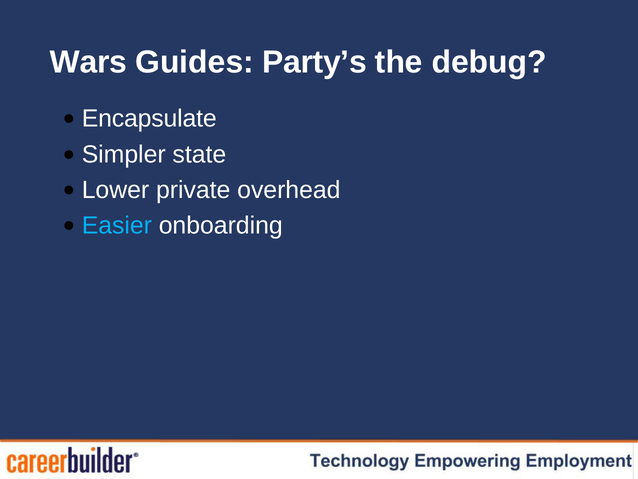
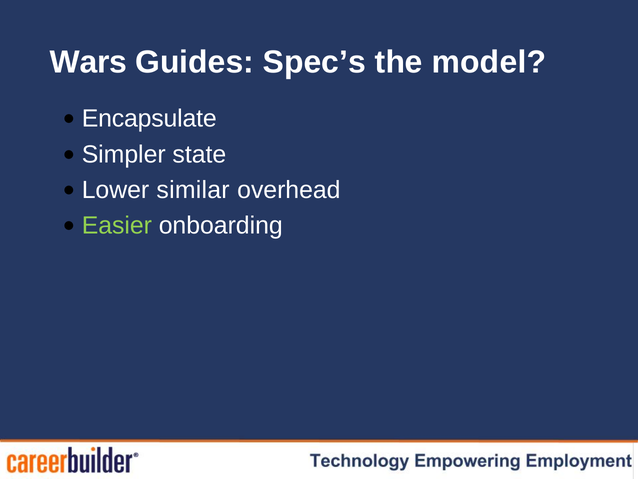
Party’s: Party’s -> Spec’s
debug: debug -> model
private: private -> similar
Easier colour: light blue -> light green
